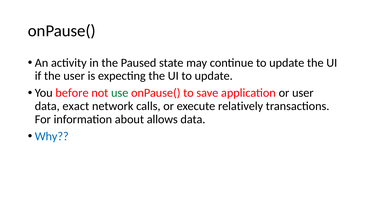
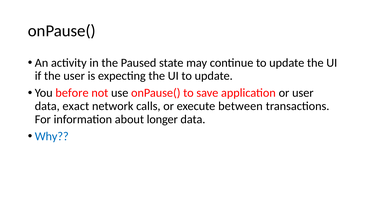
use colour: green -> black
relatively: relatively -> between
allows: allows -> longer
